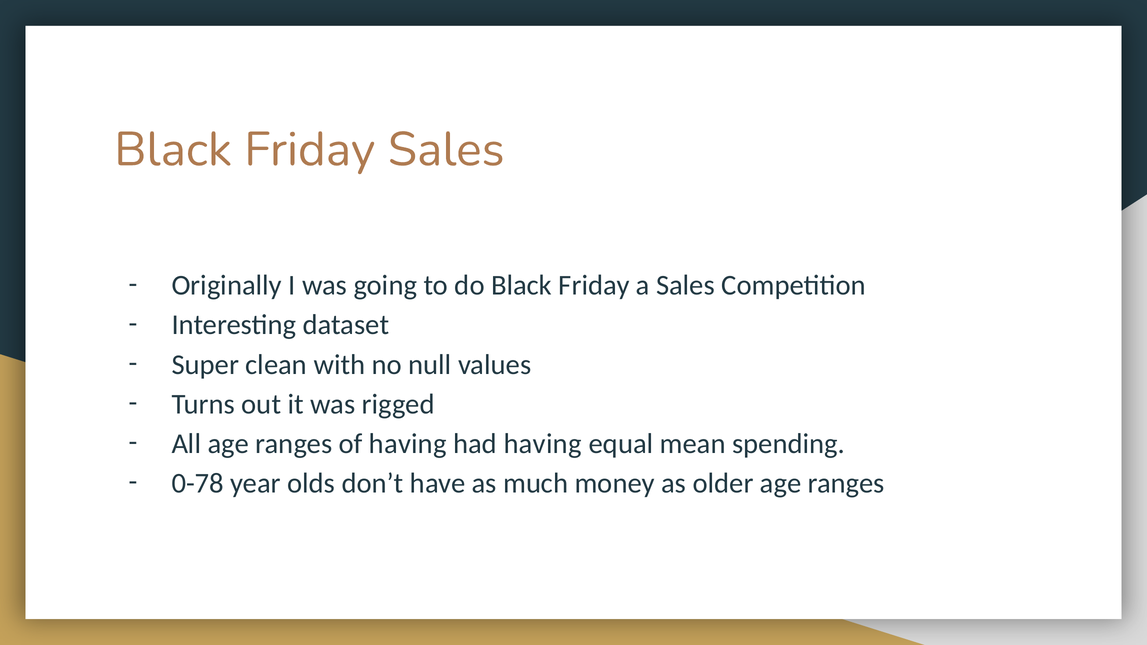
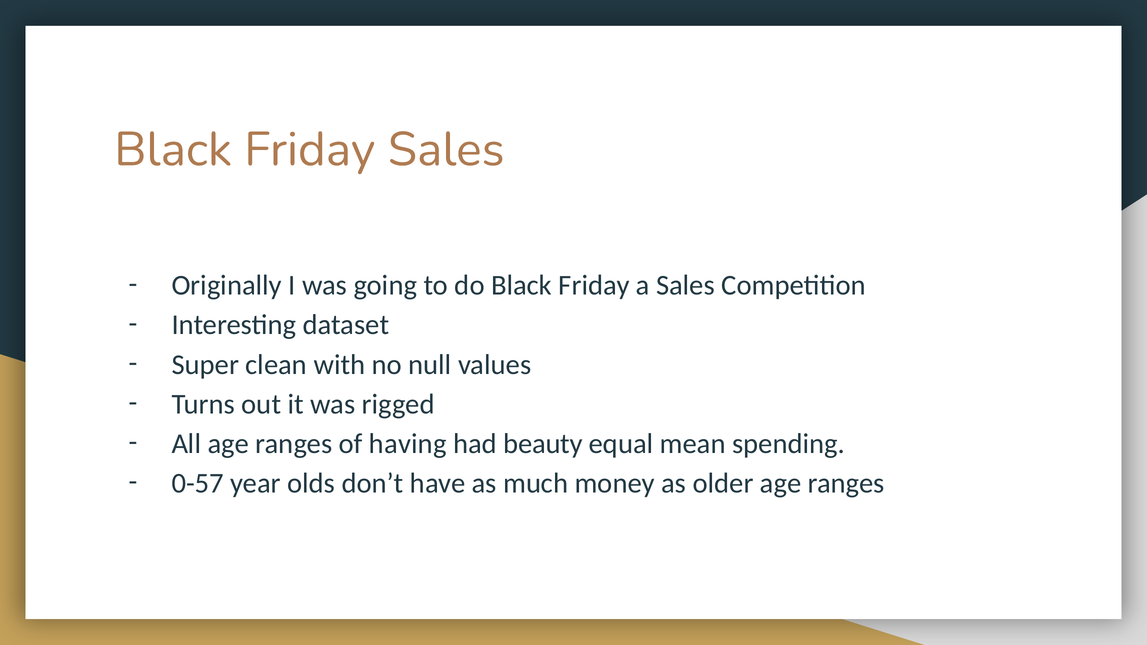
had having: having -> beauty
0-78: 0-78 -> 0-57
